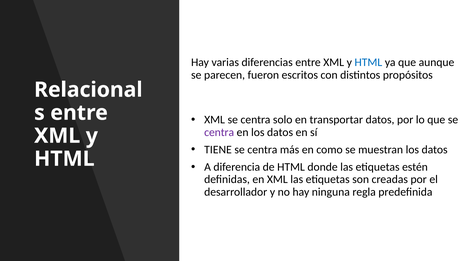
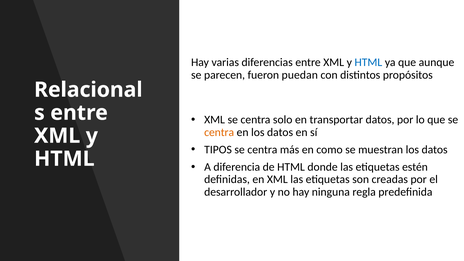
escritos: escritos -> puedan
centra at (219, 132) colour: purple -> orange
TIENE: TIENE -> TIPOS
